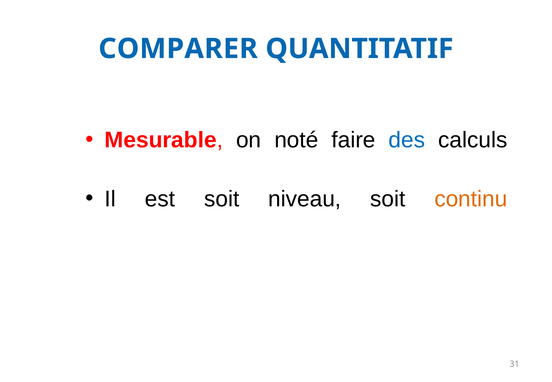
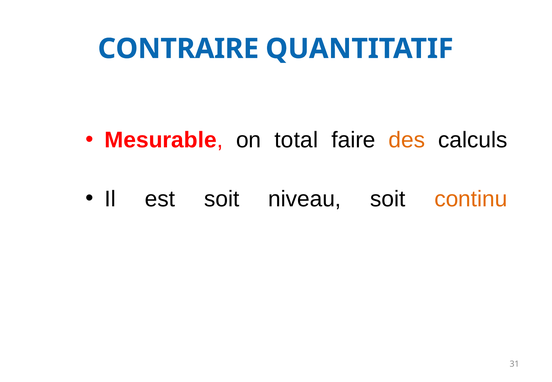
COMPARER: COMPARER -> CONTRAIRE
noté: noté -> total
des colour: blue -> orange
